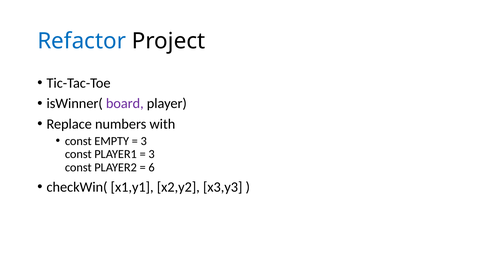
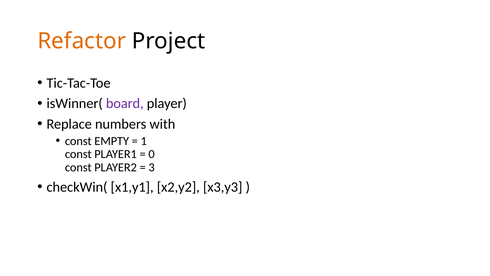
Refactor colour: blue -> orange
3 at (144, 141): 3 -> 1
3 at (152, 154): 3 -> 0
6: 6 -> 3
